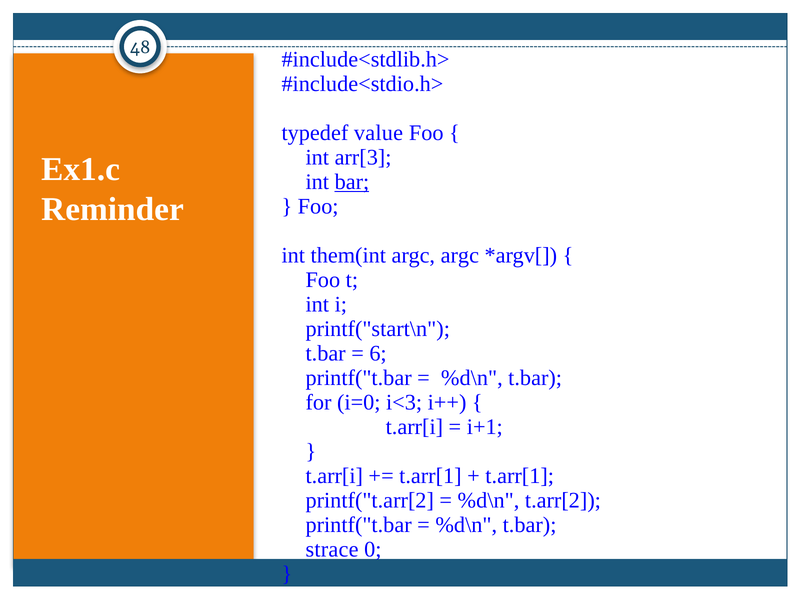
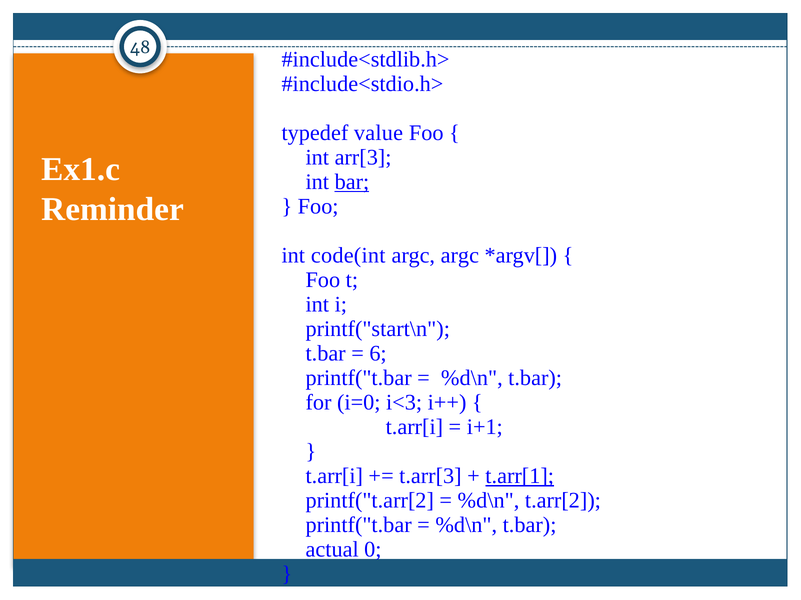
them(int: them(int -> code(int
t.arr[1 at (430, 477): t.arr[1 -> t.arr[3
t.arr[1 at (520, 477) underline: none -> present
strace: strace -> actual
